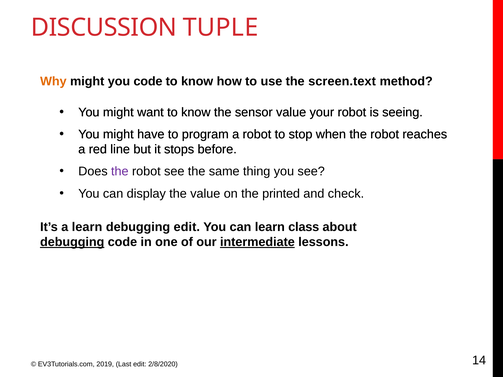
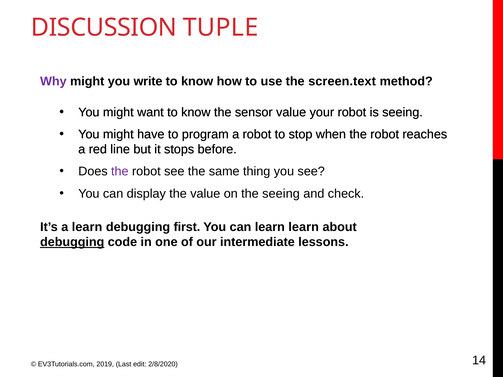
Why colour: orange -> purple
you code: code -> write
the printed: printed -> seeing
debugging edit: edit -> first
learn class: class -> learn
intermediate underline: present -> none
